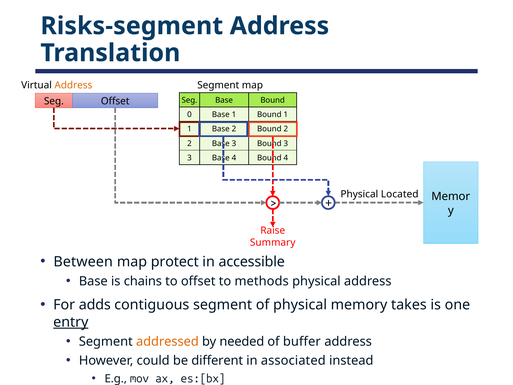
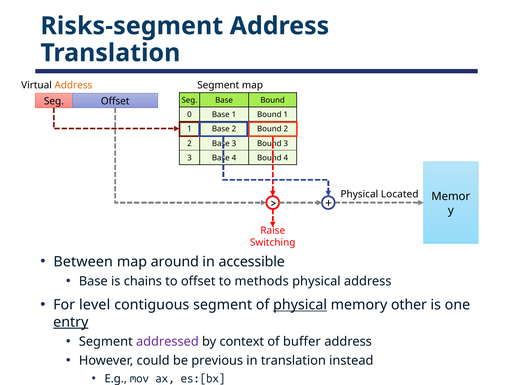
Summary: Summary -> Switching
protect: protect -> around
adds: adds -> level
physical at (300, 305) underline: none -> present
takes: takes -> other
addressed colour: orange -> purple
needed: needed -> context
different: different -> previous
in associated: associated -> translation
